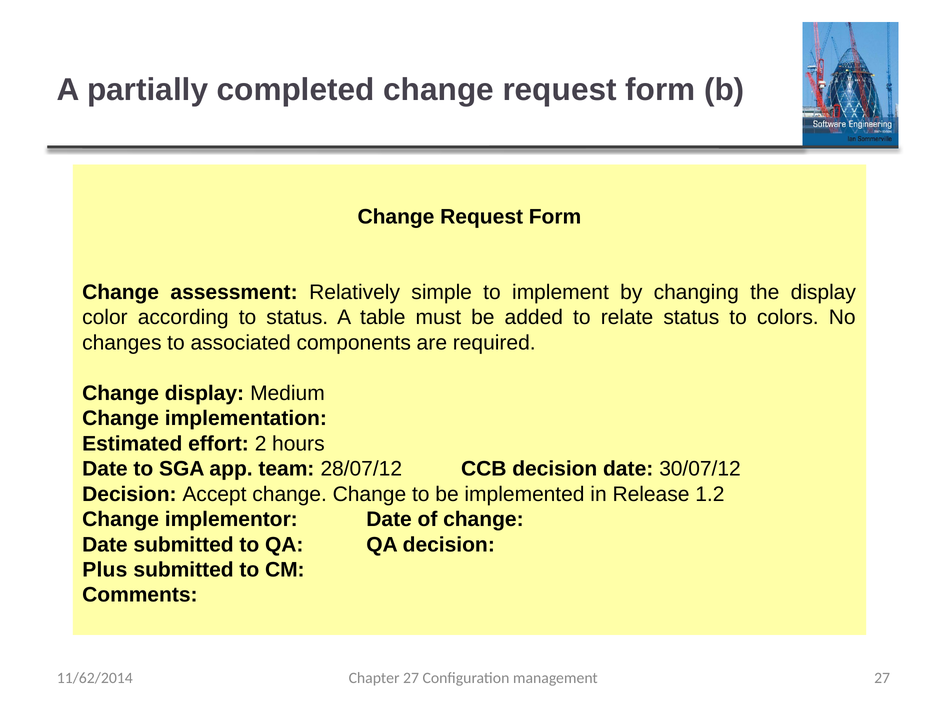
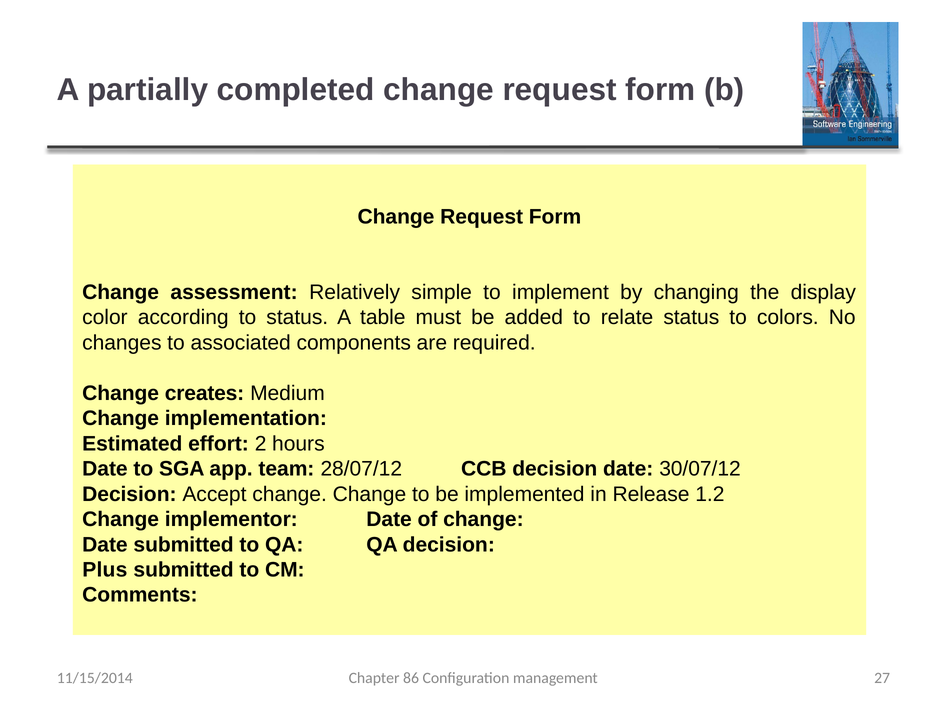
Change display: display -> creates
Chapter 27: 27 -> 86
11/62/2014: 11/62/2014 -> 11/15/2014
